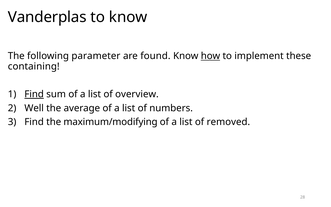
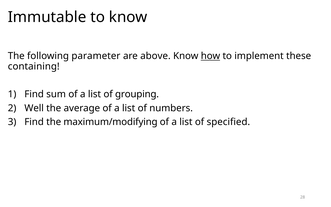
Vanderplas: Vanderplas -> Immutable
found: found -> above
Find at (34, 94) underline: present -> none
overview: overview -> grouping
removed: removed -> specified
